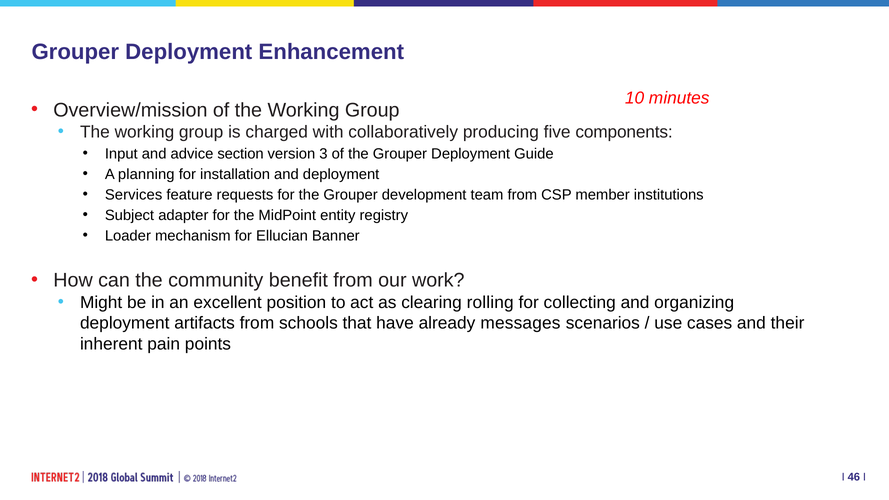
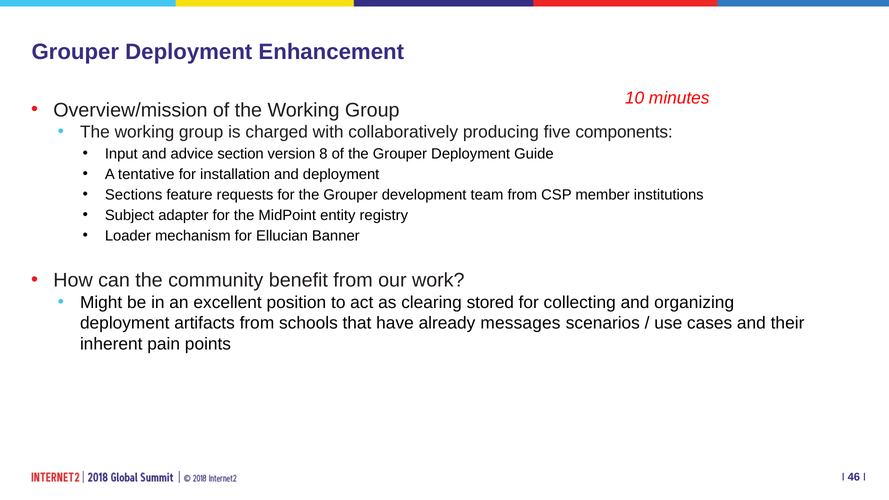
3: 3 -> 8
planning: planning -> tentative
Services: Services -> Sections
rolling: rolling -> stored
